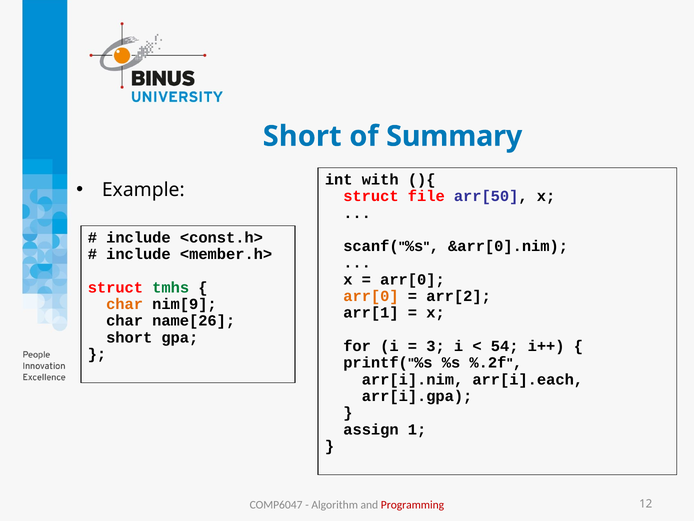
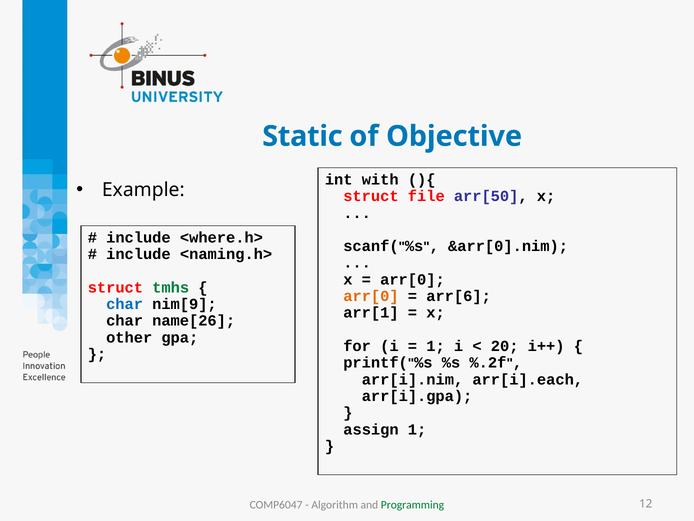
Short at (302, 136): Short -> Static
Summary: Summary -> Objective
<const.h>: <const.h> -> <where.h>
<member.h>: <member.h> -> <naming.h>
arr[2: arr[2 -> arr[6
char at (125, 304) colour: orange -> blue
short at (129, 337): short -> other
3 at (436, 346): 3 -> 1
54: 54 -> 20
Programming colour: red -> green
